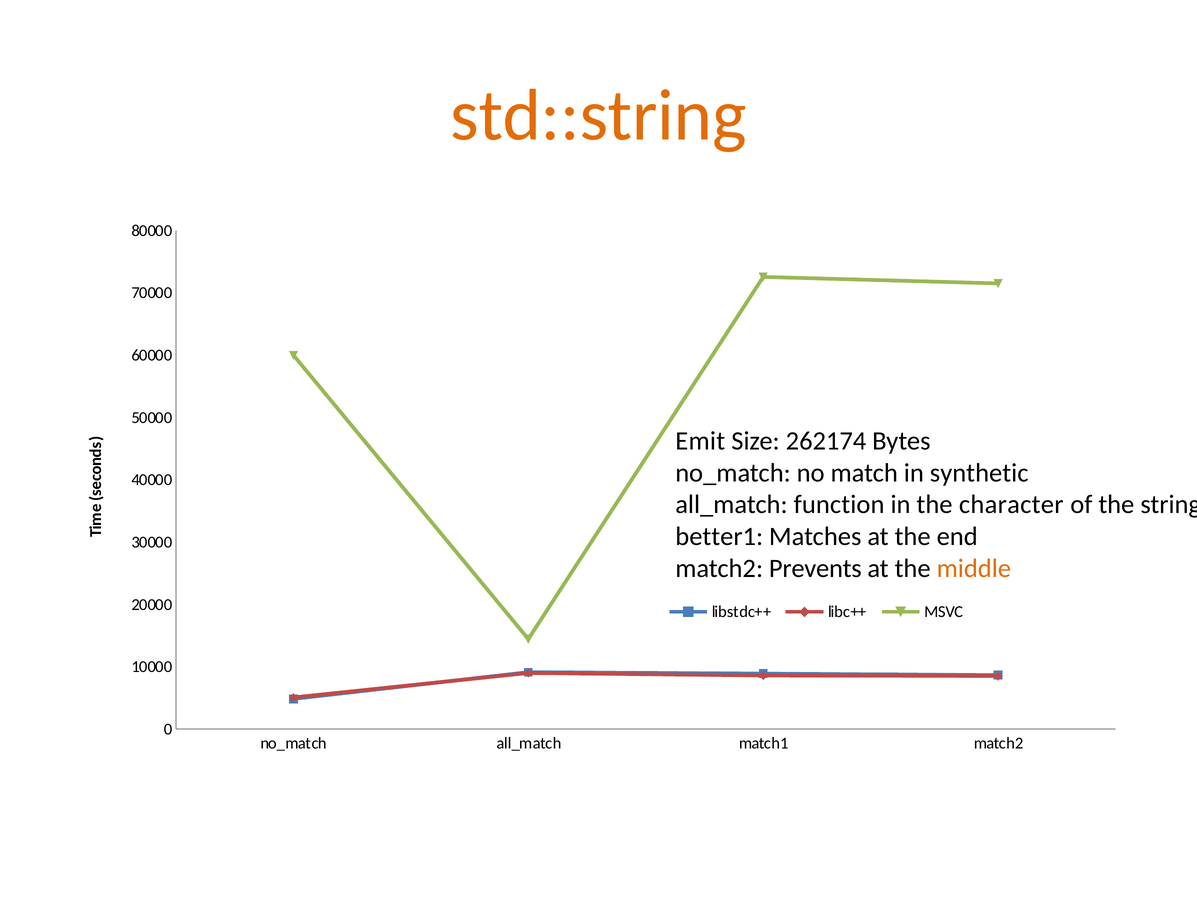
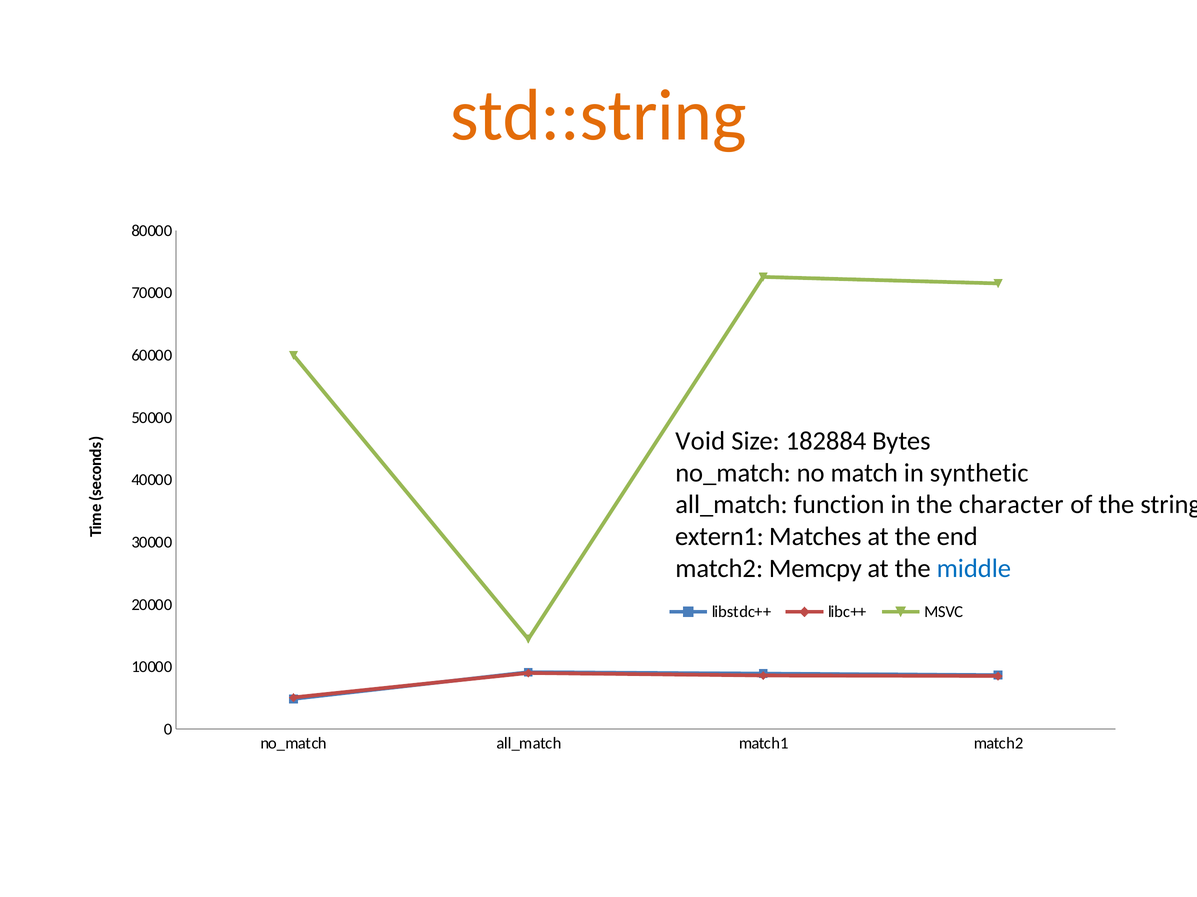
Emit: Emit -> Void
262174: 262174 -> 182884
better1: better1 -> extern1
Prevents: Prevents -> Memcpy
middle colour: orange -> blue
